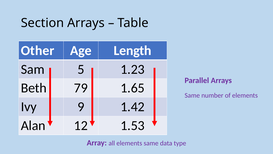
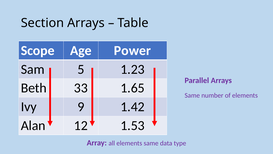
Other: Other -> Scope
Length: Length -> Power
79: 79 -> 33
